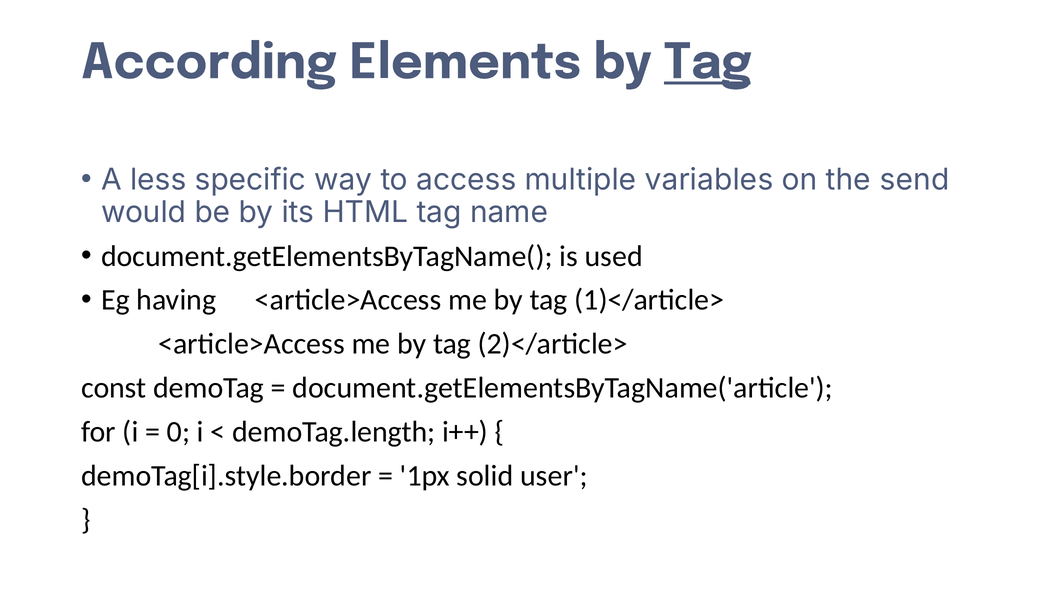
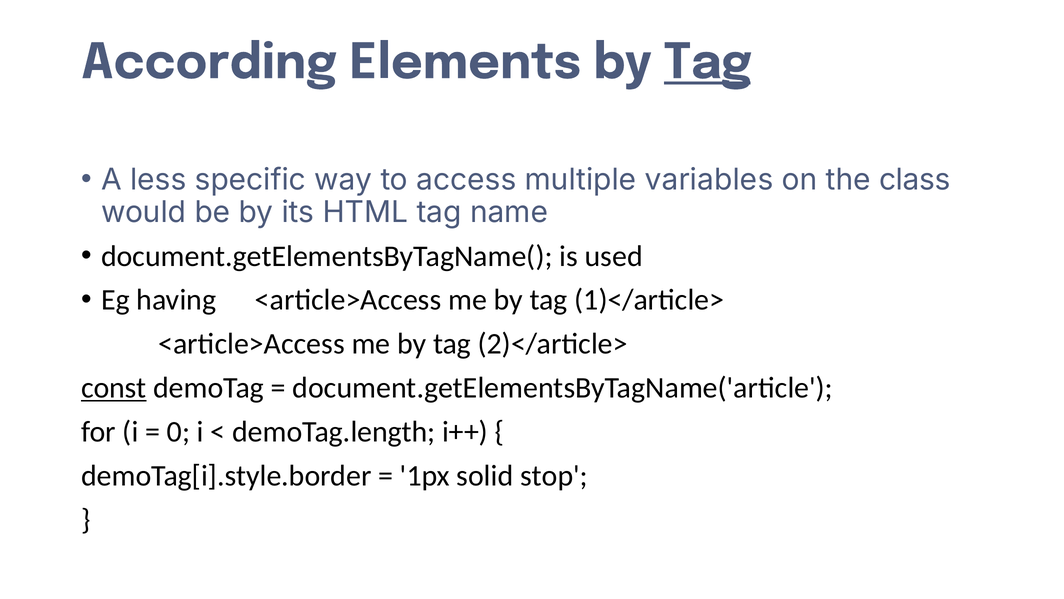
send: send -> class
const underline: none -> present
user: user -> stop
